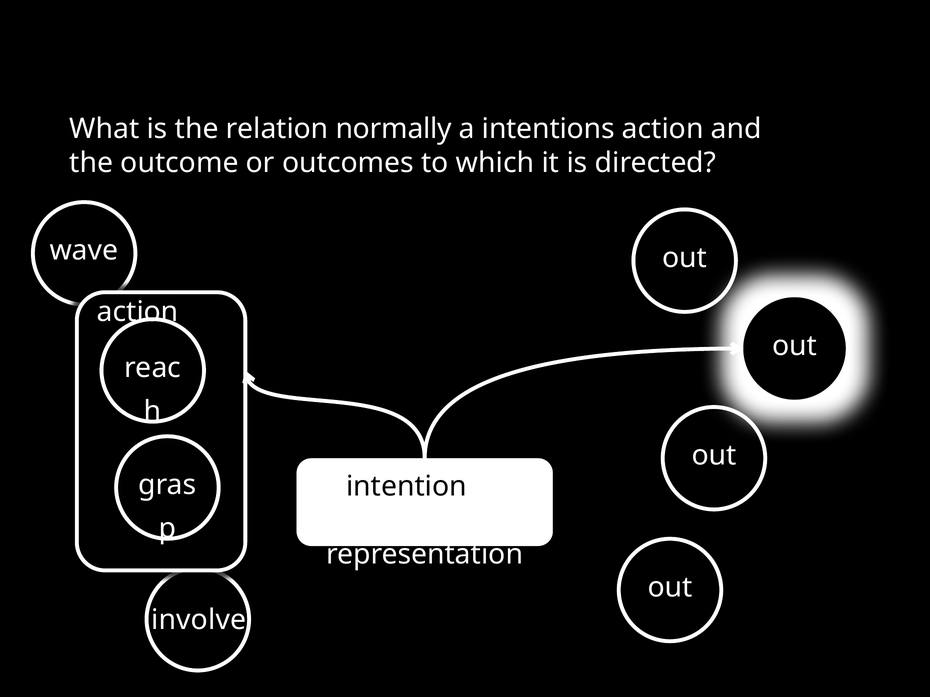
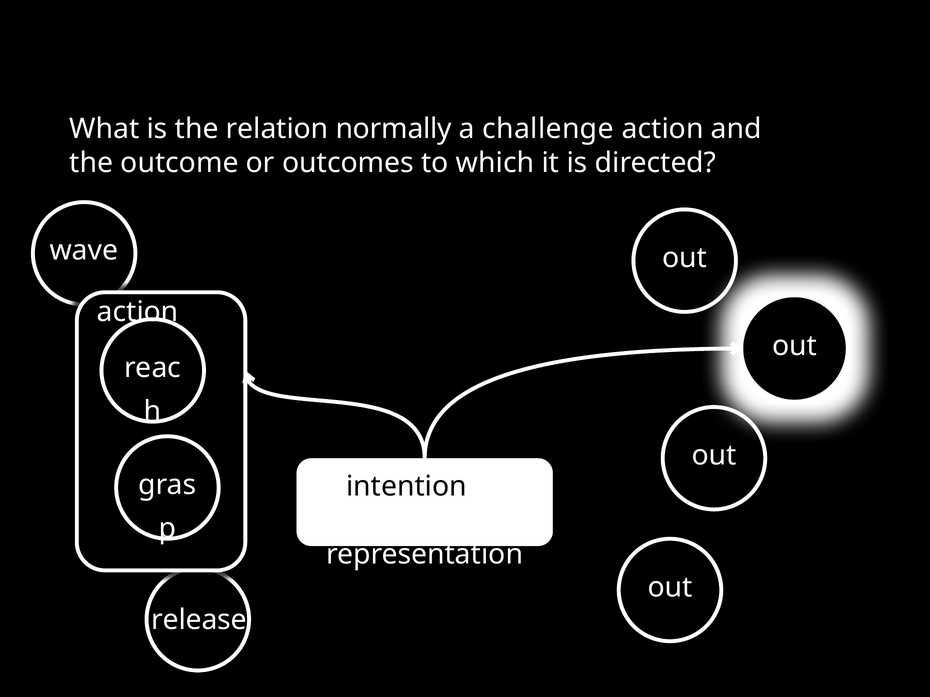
intentions: intentions -> challenge
involve: involve -> release
